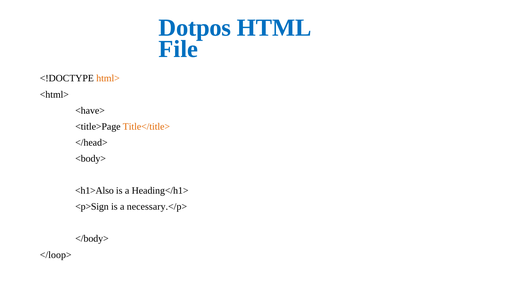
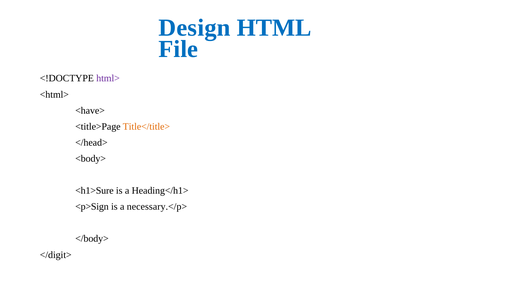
Dotpos: Dotpos -> Design
html> colour: orange -> purple
<h1>Also: <h1>Also -> <h1>Sure
</loop>: </loop> -> </digit>
